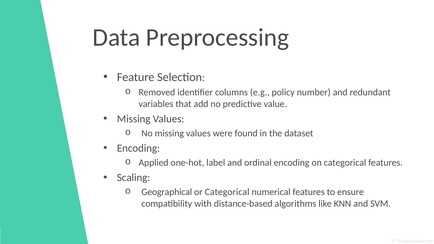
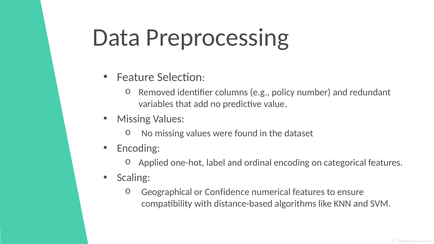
or Categorical: Categorical -> Confidence
